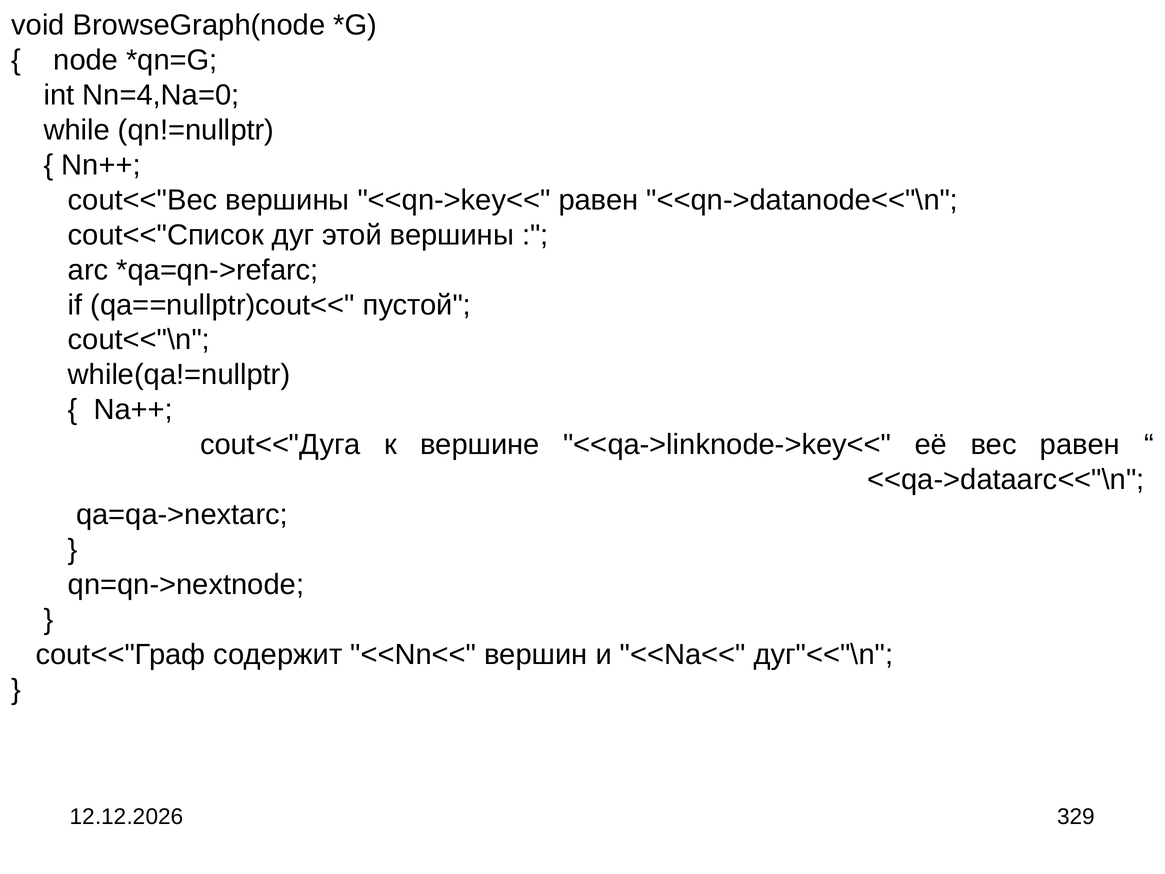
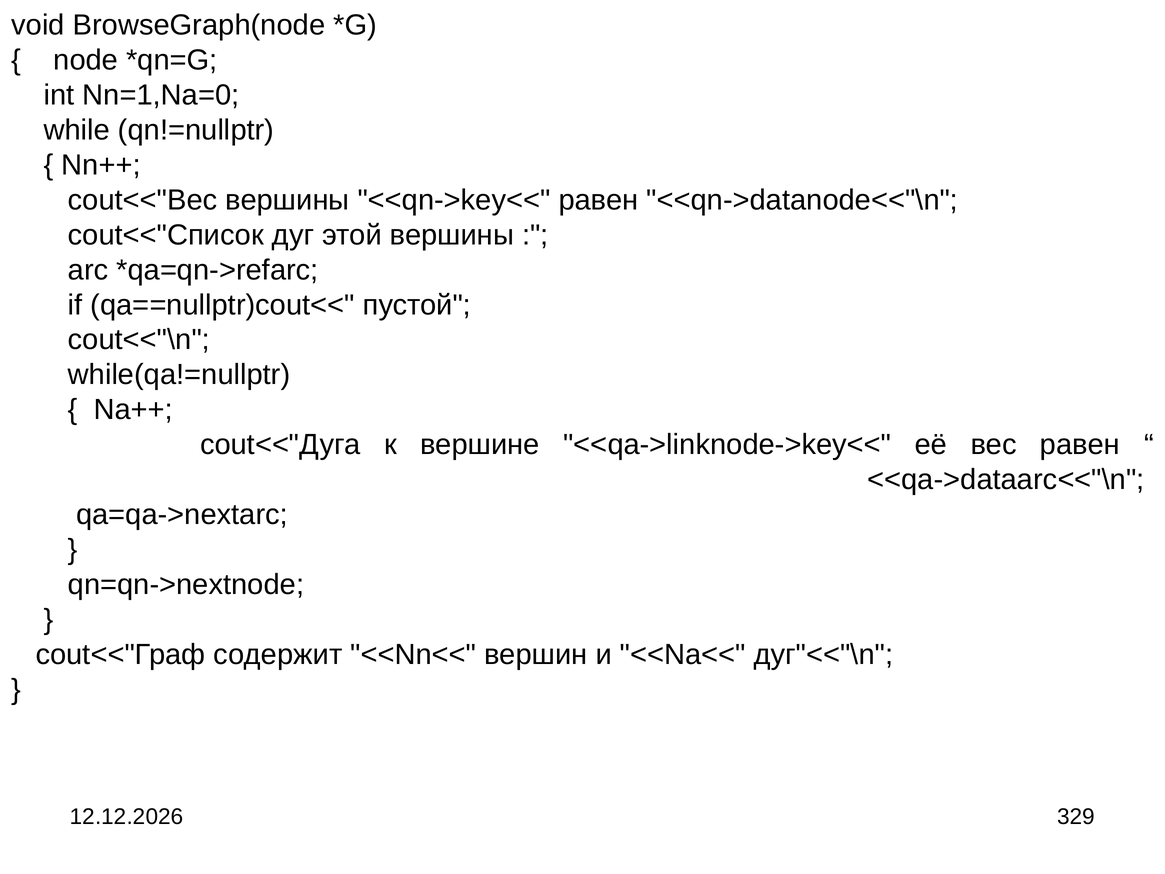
Nn=4,Na=0: Nn=4,Na=0 -> Nn=1,Na=0
